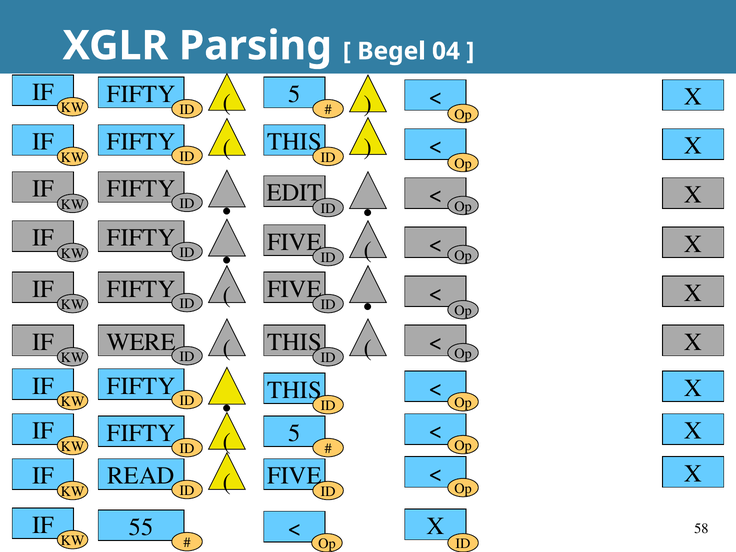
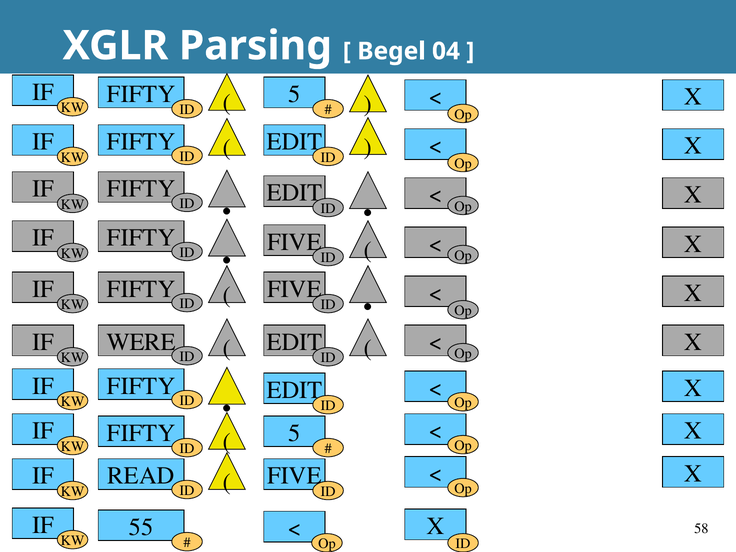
THIS at (294, 142): THIS -> EDIT
THIS at (294, 342): THIS -> EDIT
THIS at (294, 390): THIS -> EDIT
